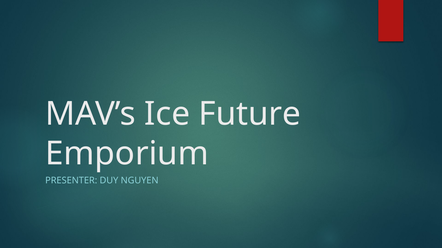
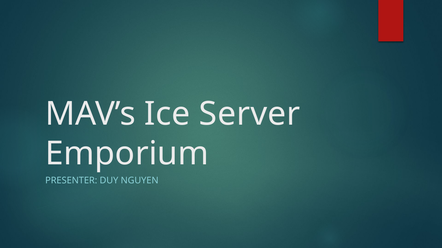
Future: Future -> Server
